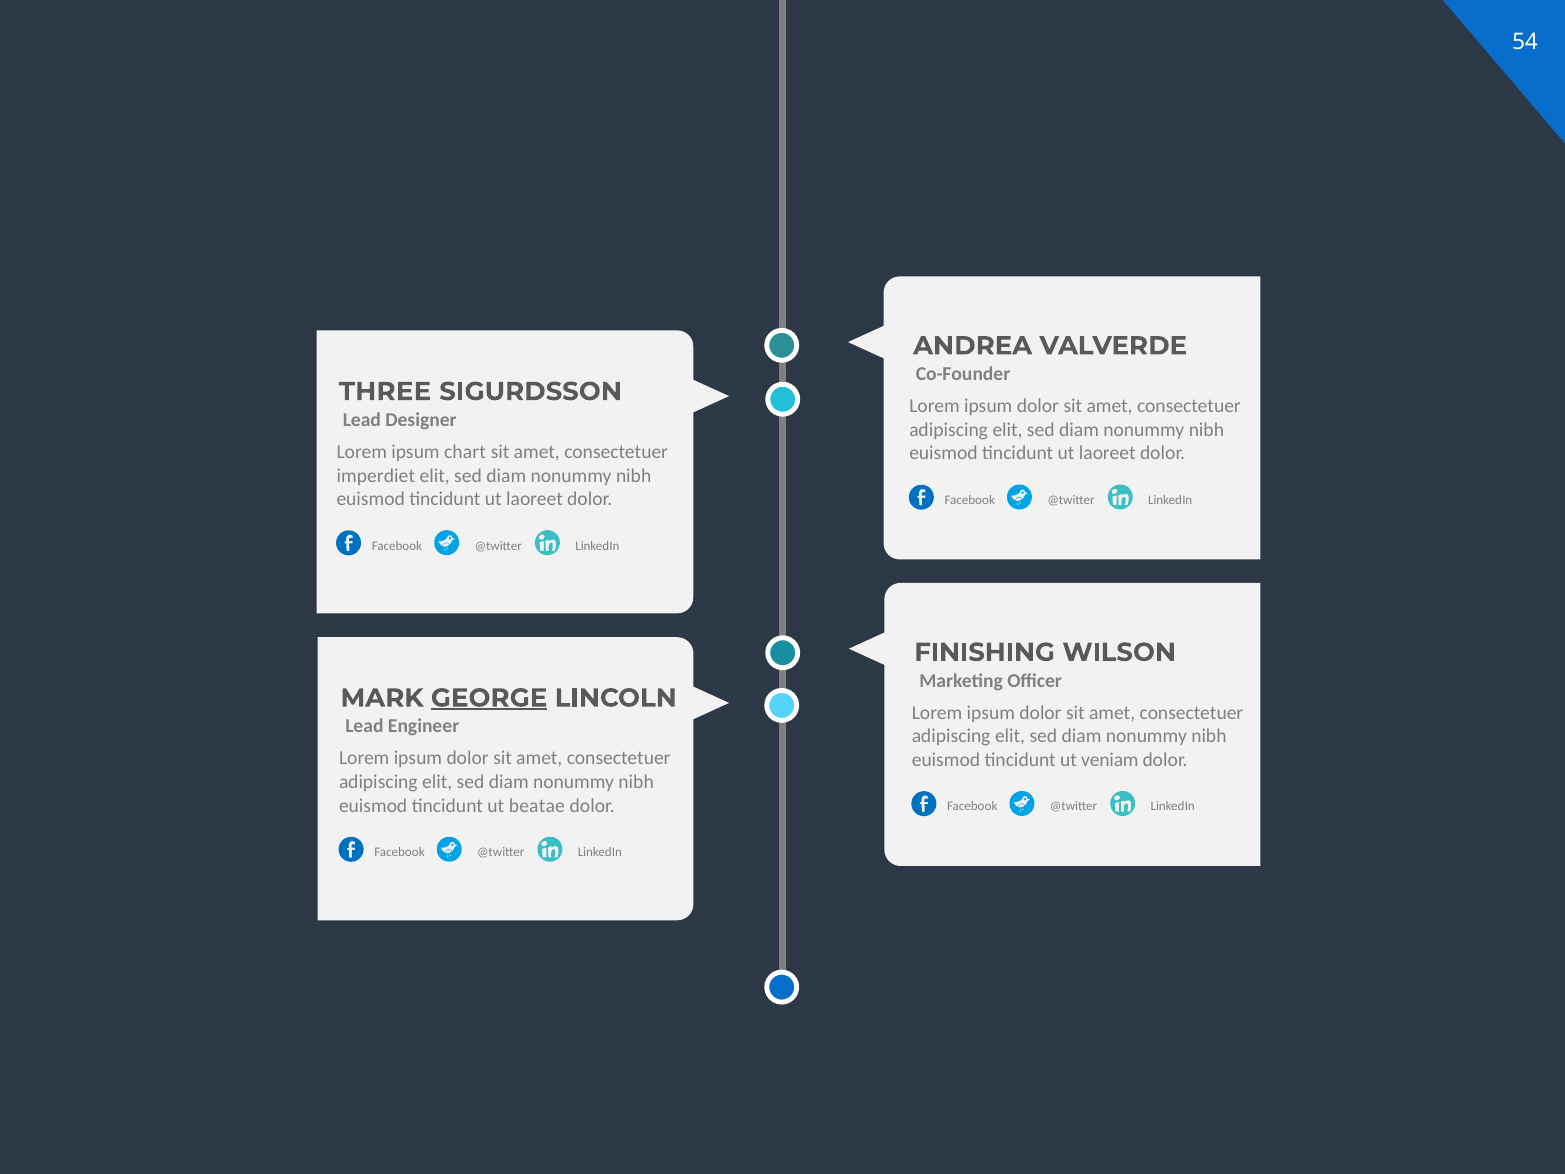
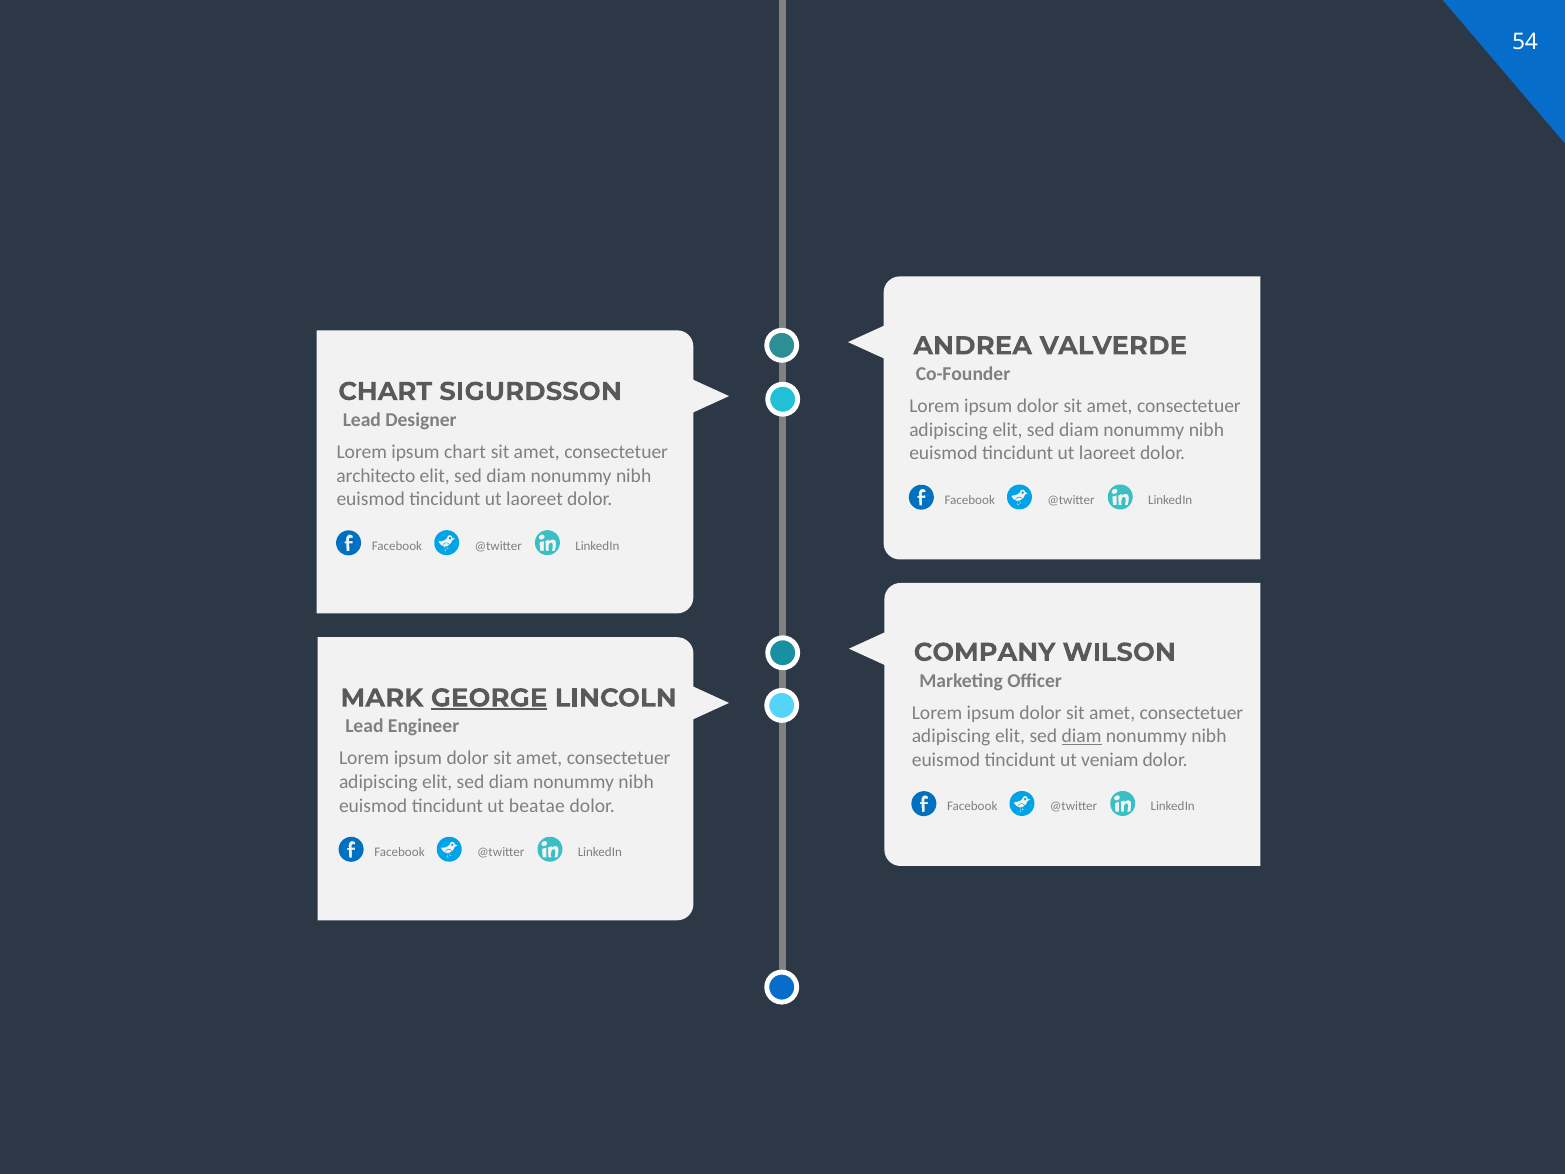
THREE at (385, 391): THREE -> CHART
imperdiet: imperdiet -> architecto
FINISHING: FINISHING -> COMPANY
diam at (1082, 736) underline: none -> present
